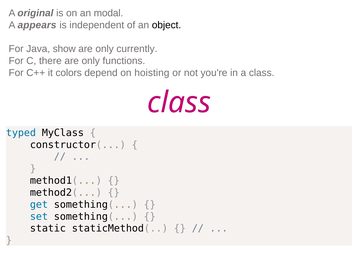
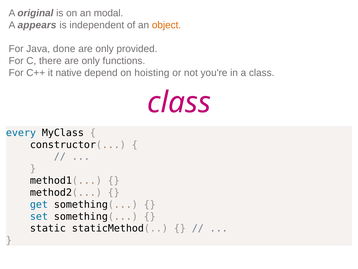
object colour: black -> orange
show: show -> done
currently: currently -> provided
colors: colors -> native
typed: typed -> every
